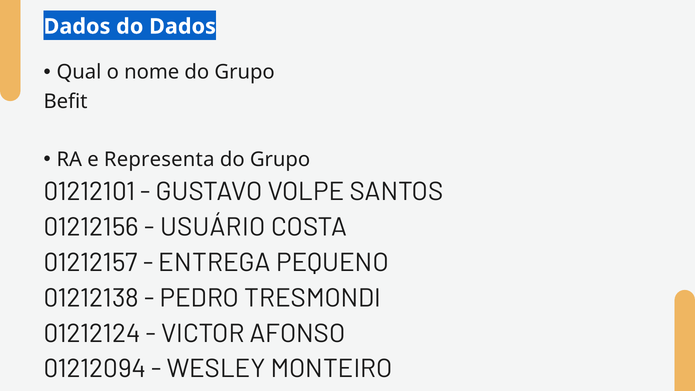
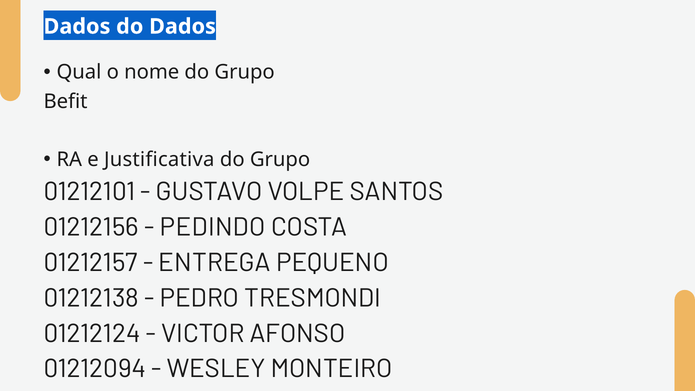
Representa: Representa -> Justificativa
USUÁRIO: USUÁRIO -> PEDINDO
